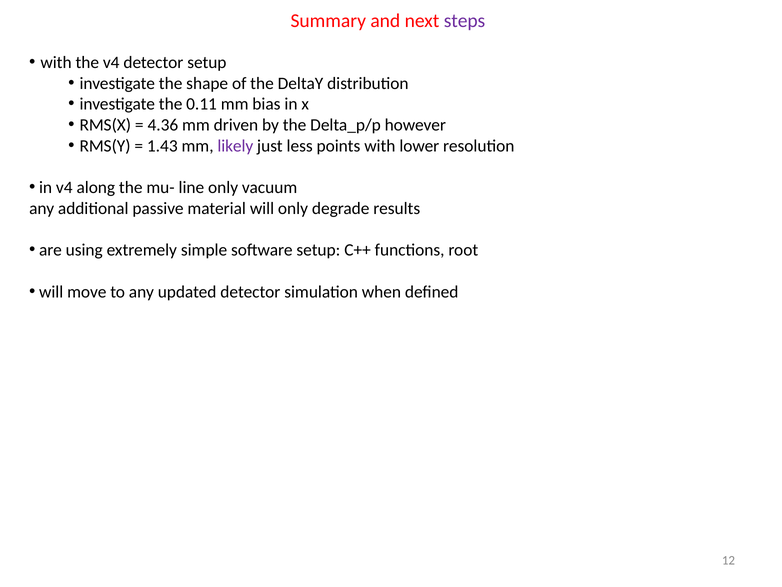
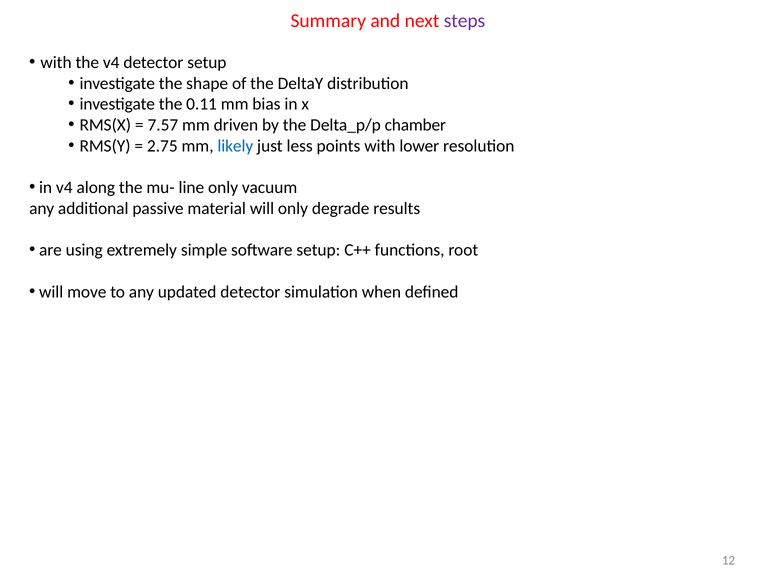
4.36: 4.36 -> 7.57
however: however -> chamber
1.43: 1.43 -> 2.75
likely colour: purple -> blue
